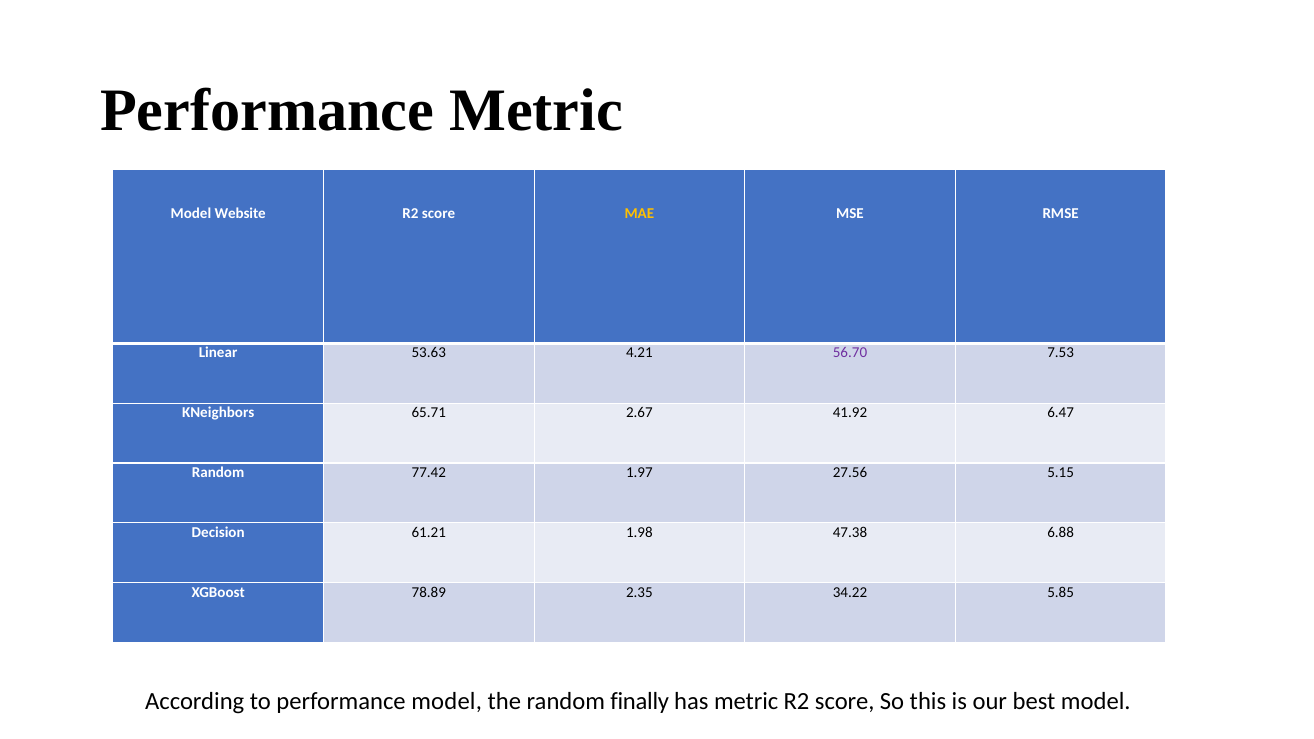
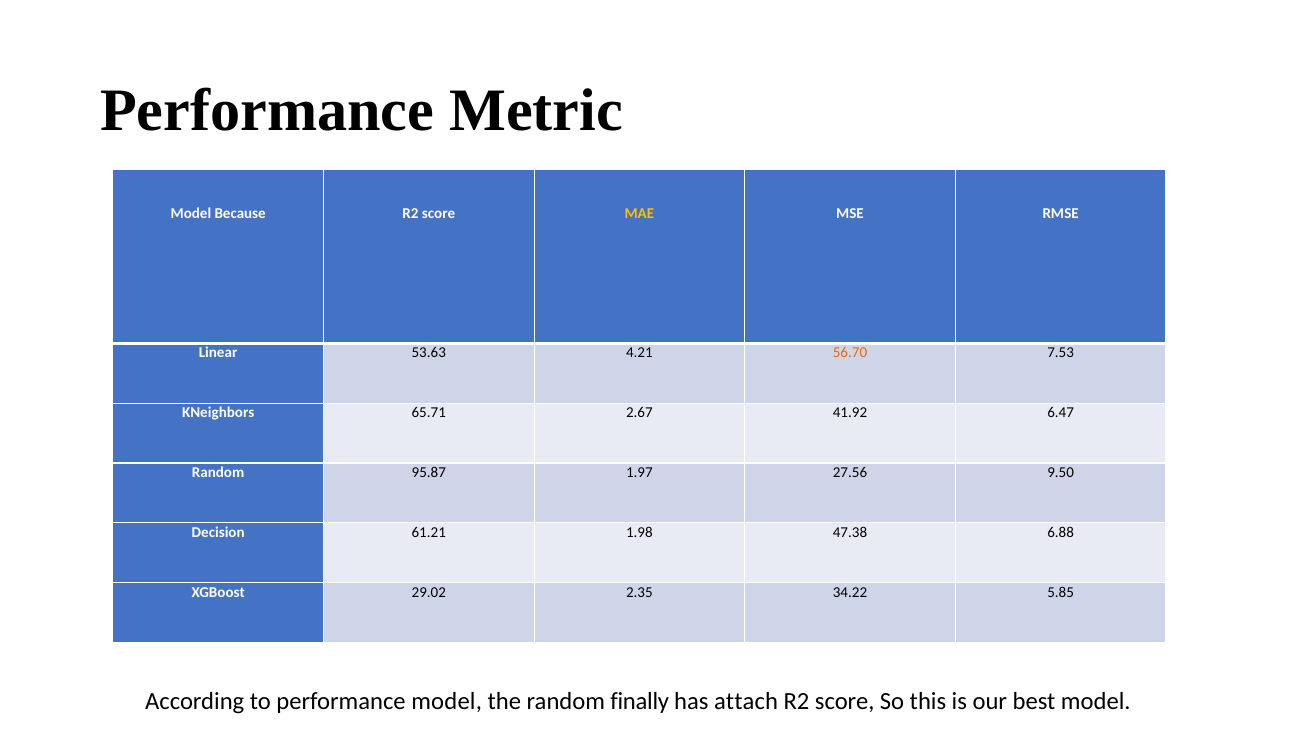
Website: Website -> Because
56.70 colour: purple -> orange
77.42: 77.42 -> 95.87
5.15: 5.15 -> 9.50
78.89: 78.89 -> 29.02
has metric: metric -> attach
